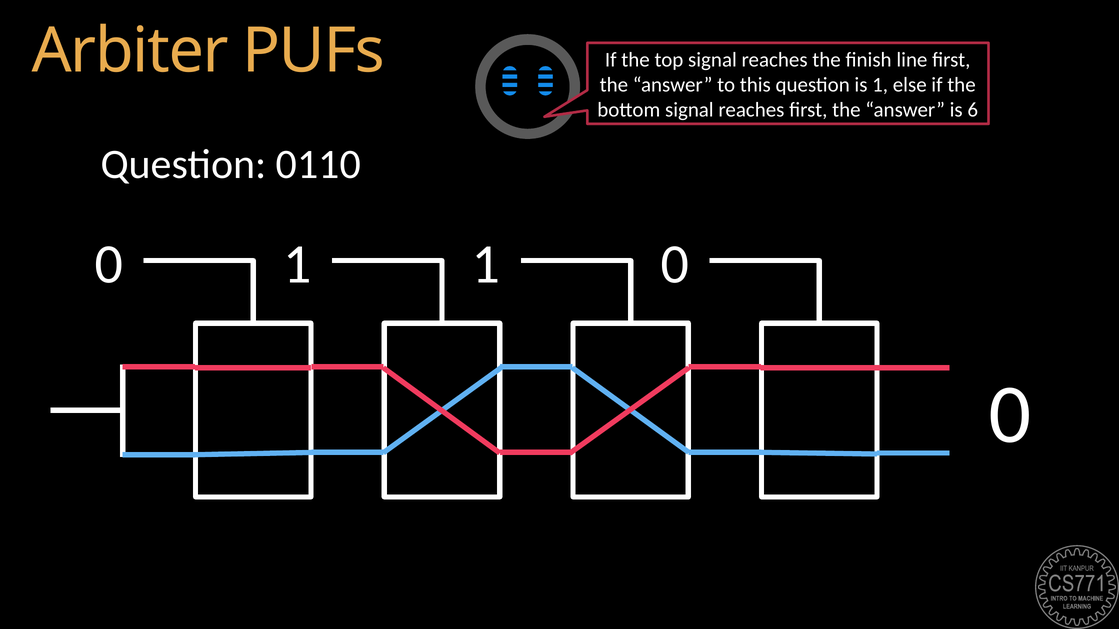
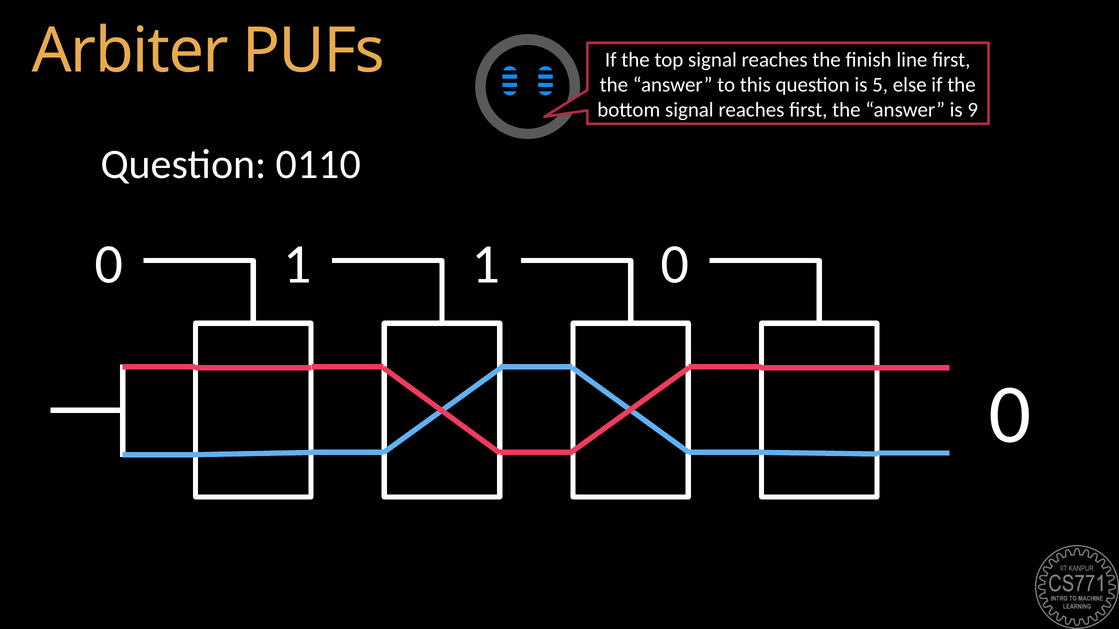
is 1: 1 -> 5
6: 6 -> 9
